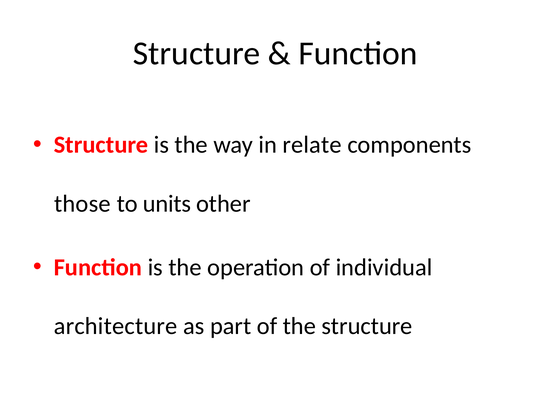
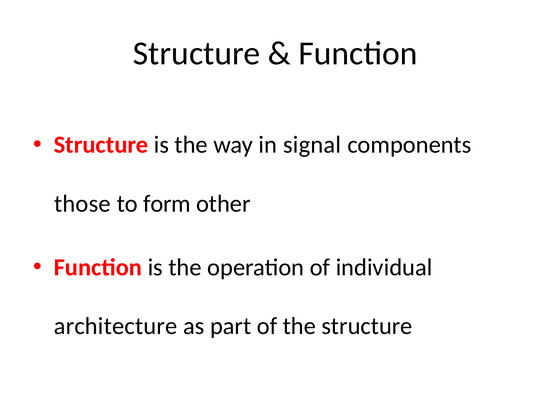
relate: relate -> signal
units: units -> form
